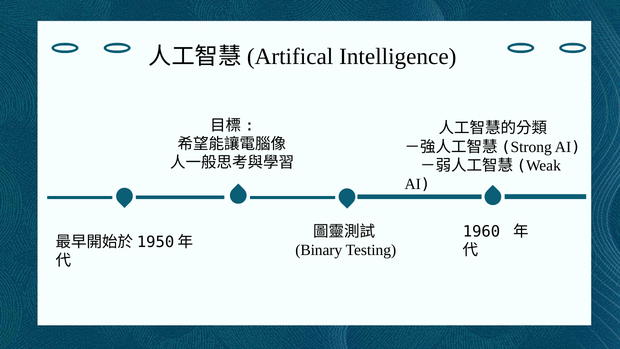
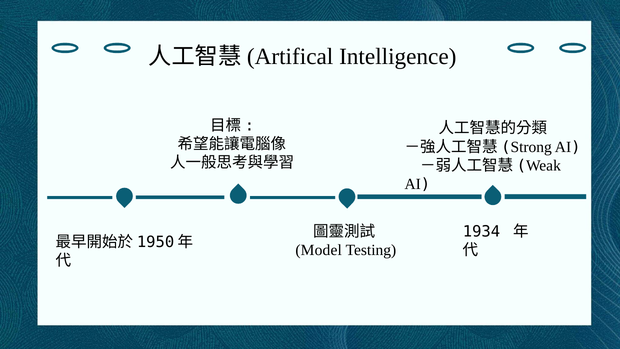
1960: 1960 -> 1934
Binary: Binary -> Model
